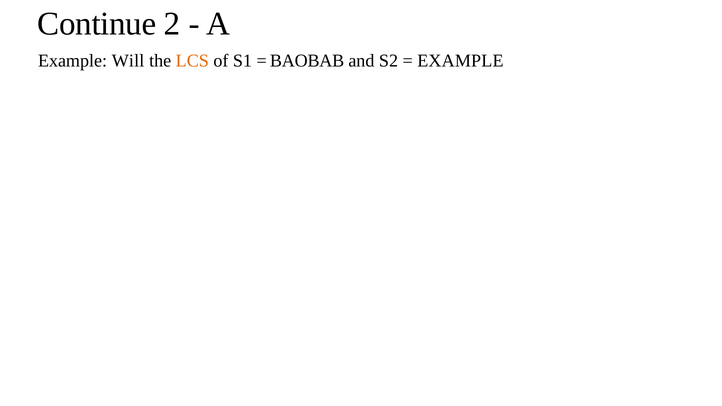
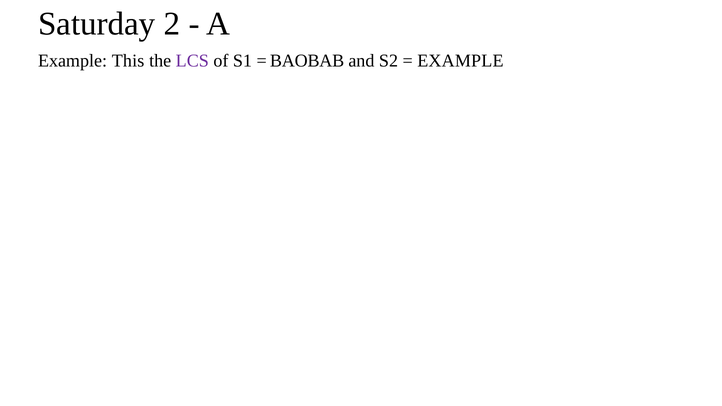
Continue: Continue -> Saturday
Will: Will -> This
LCS colour: orange -> purple
